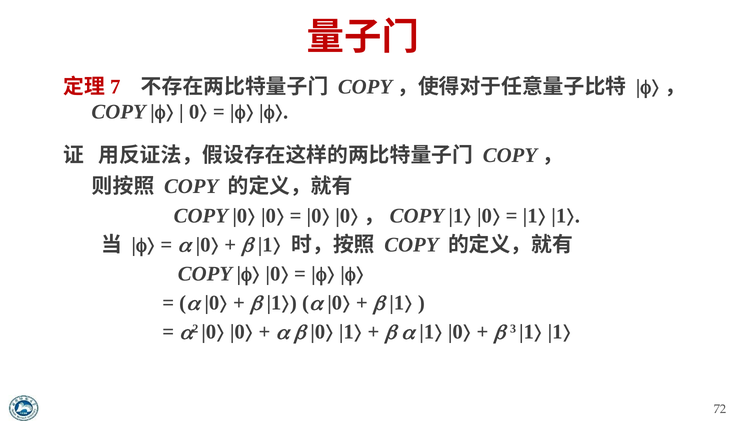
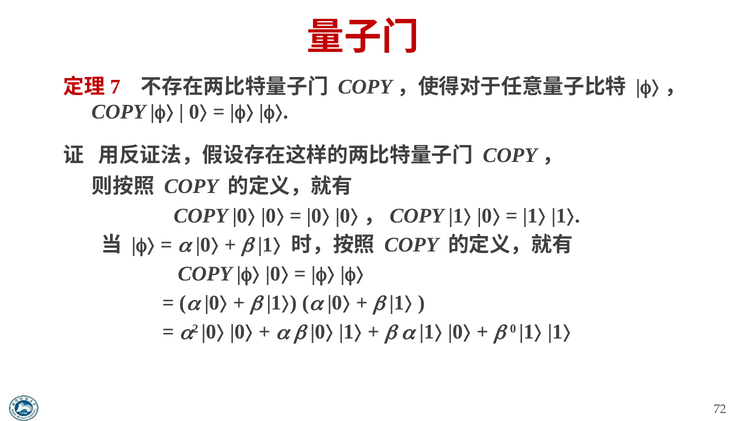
3 at (513, 329): 3 -> 0
